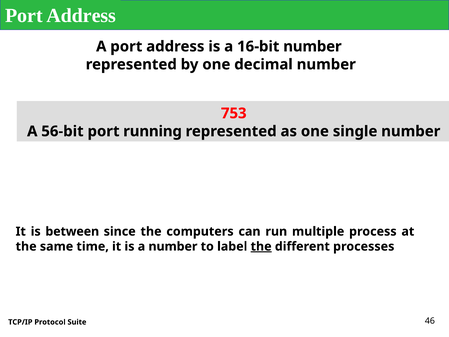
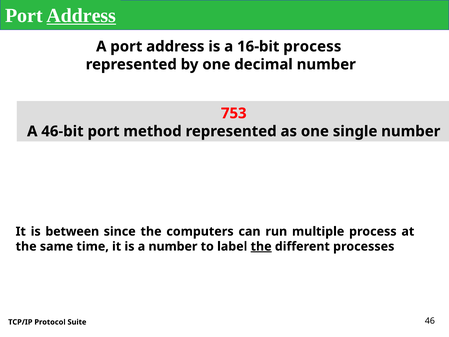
Address at (81, 16) underline: none -> present
16-bit number: number -> process
56-bit: 56-bit -> 46-bit
running: running -> method
